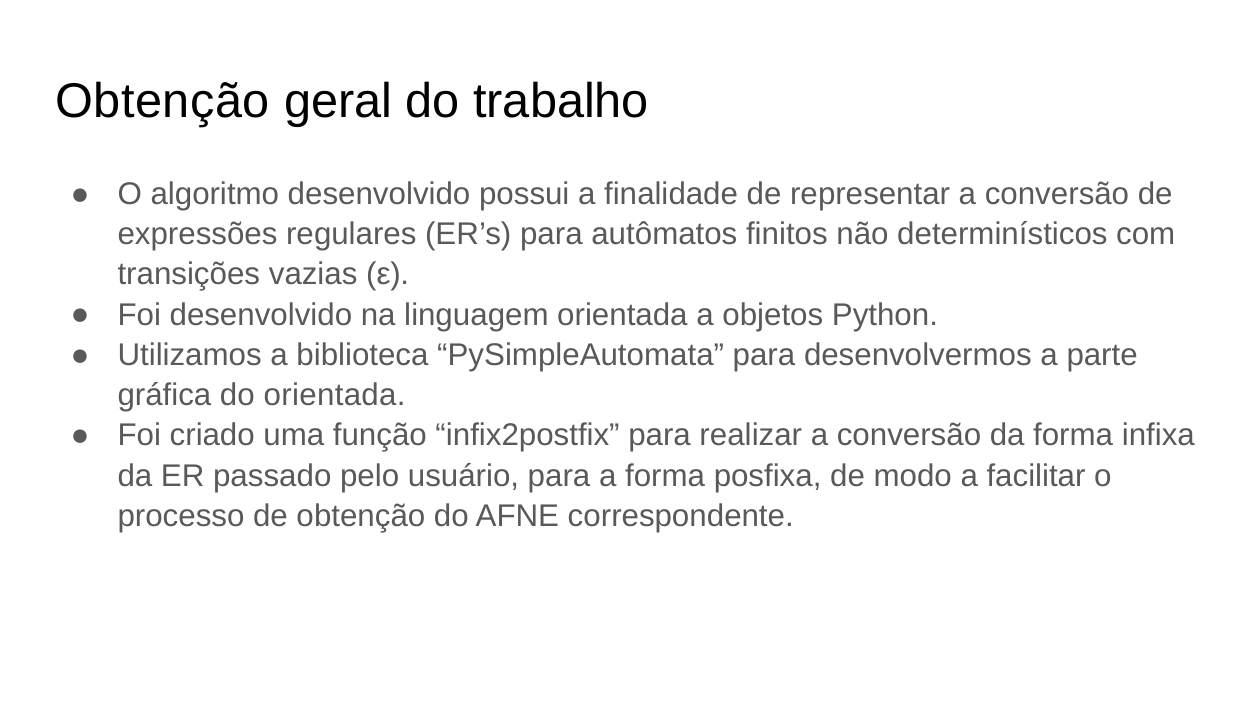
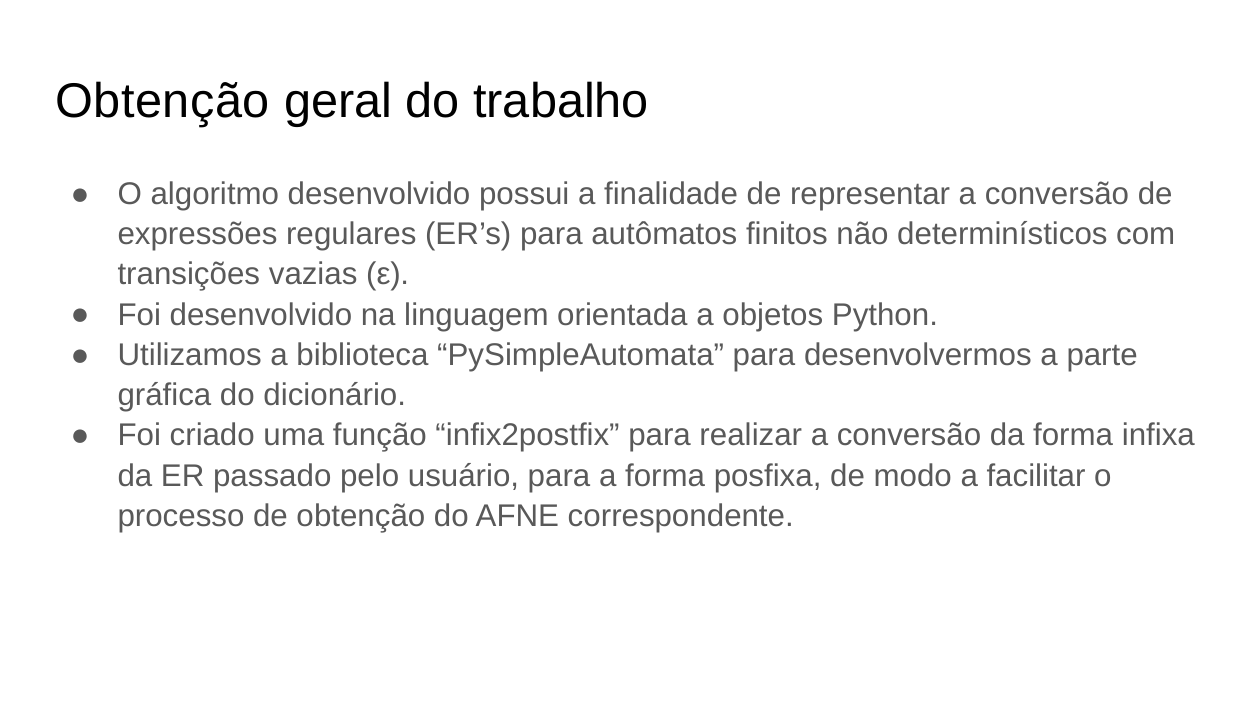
do orientada: orientada -> dicionário
